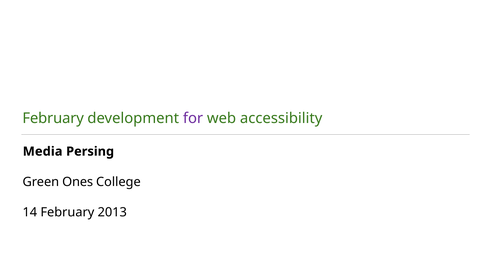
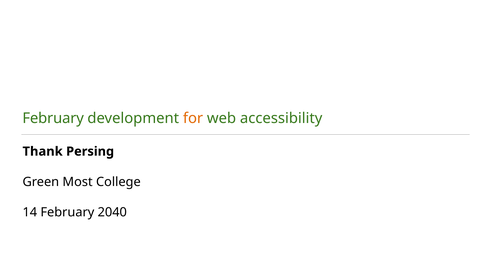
for colour: purple -> orange
Media: Media -> Thank
Ones: Ones -> Most
2013: 2013 -> 2040
